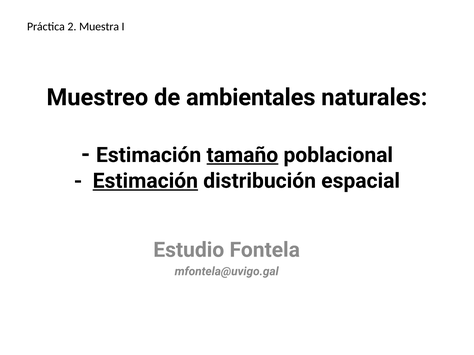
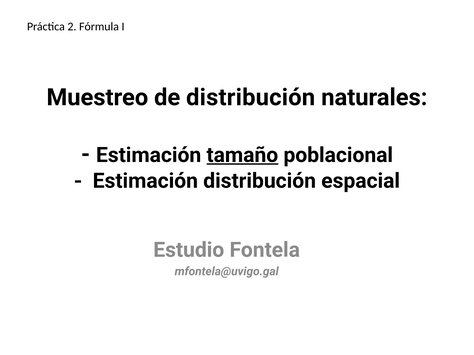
Muestra: Muestra -> Fórmula
de ambientales: ambientales -> distribución
Estimación at (145, 181) underline: present -> none
